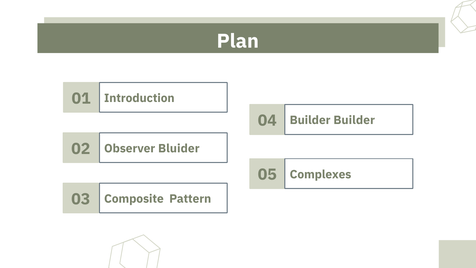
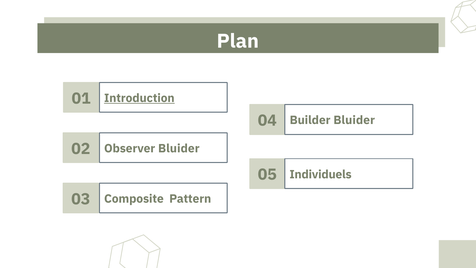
Introduction underline: none -> present
Builder Builder: Builder -> Bluider
Complexes: Complexes -> Individuels
